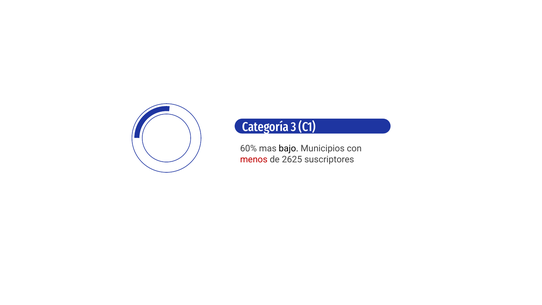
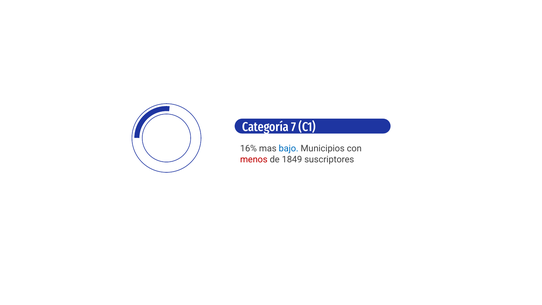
3: 3 -> 7
60%: 60% -> 16%
bajo colour: black -> blue
2625: 2625 -> 1849
